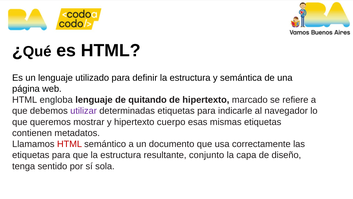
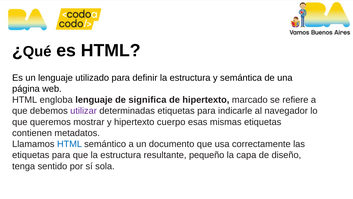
quitando: quitando -> significa
HTML at (70, 144) colour: red -> blue
conjunto: conjunto -> pequeño
